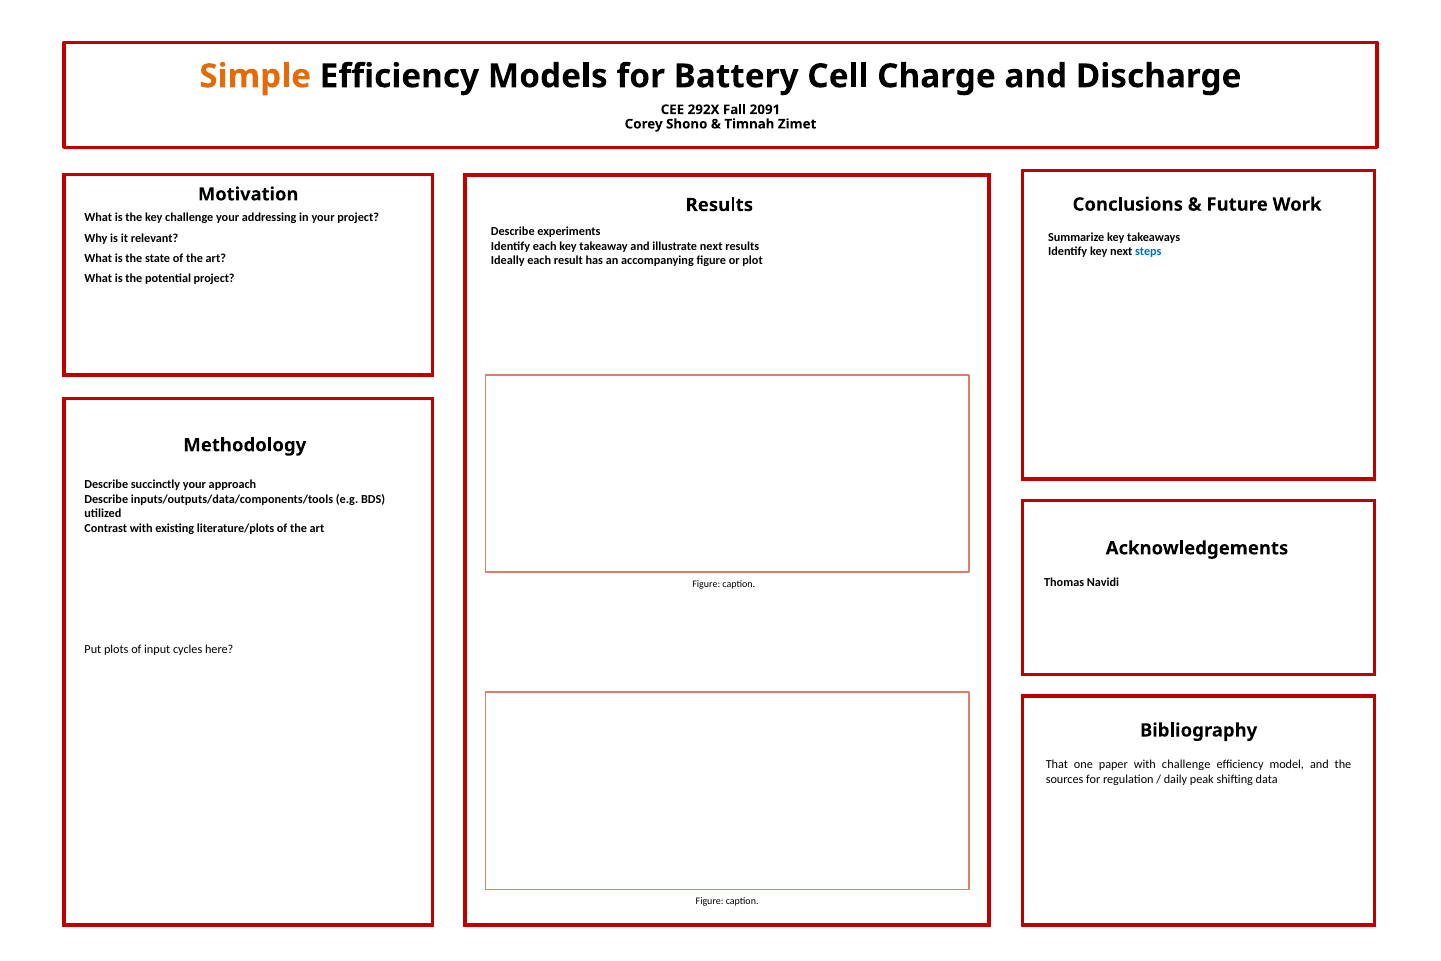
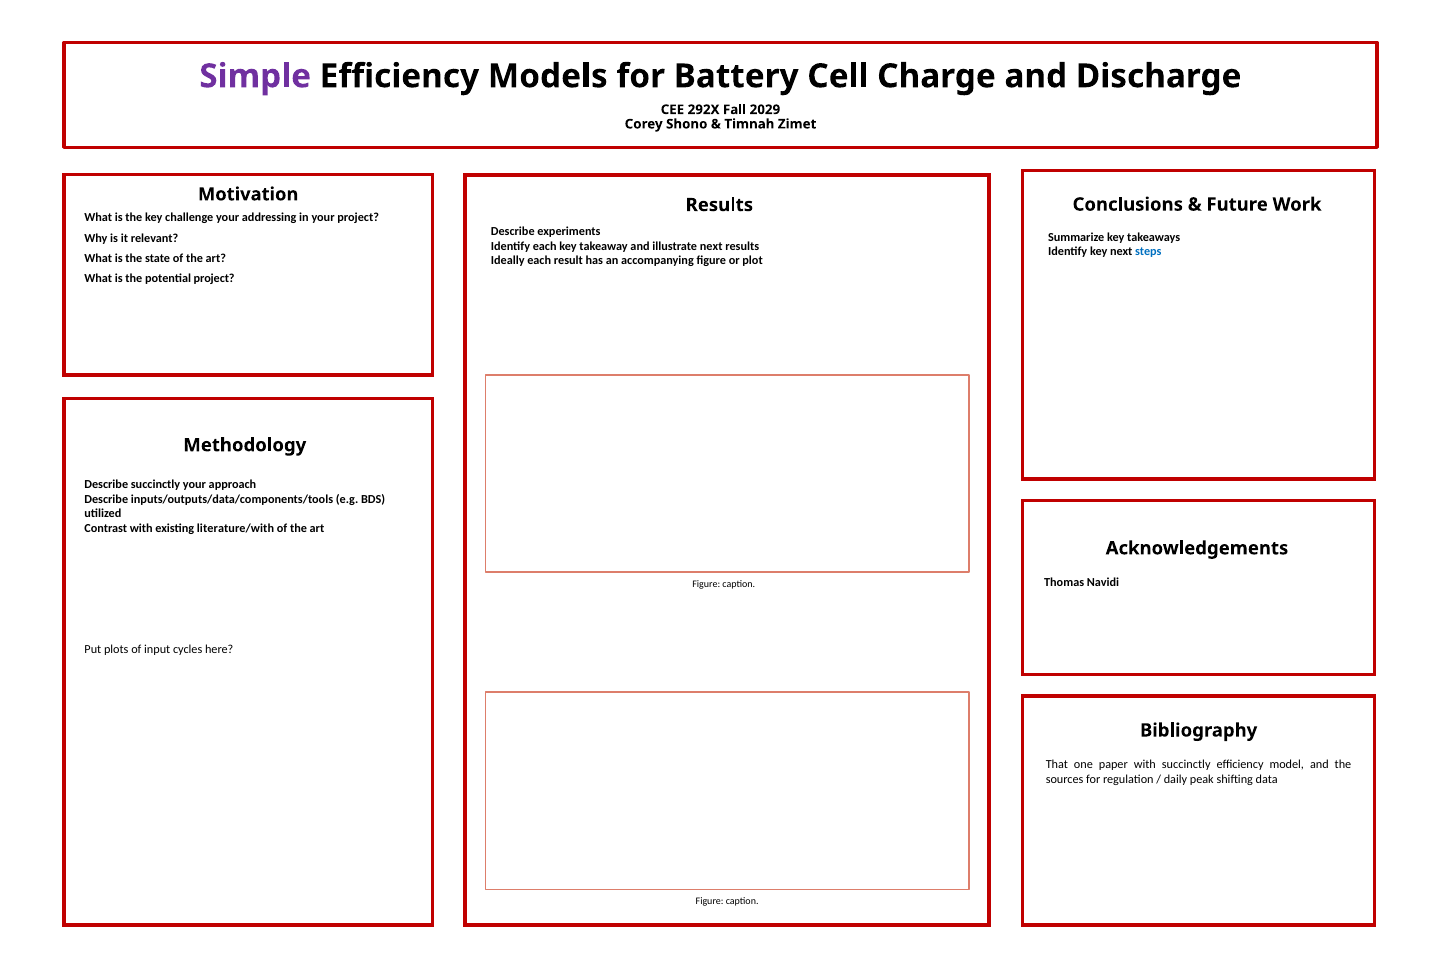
Simple colour: orange -> purple
2091: 2091 -> 2029
literature/plots: literature/plots -> literature/with
with challenge: challenge -> succinctly
